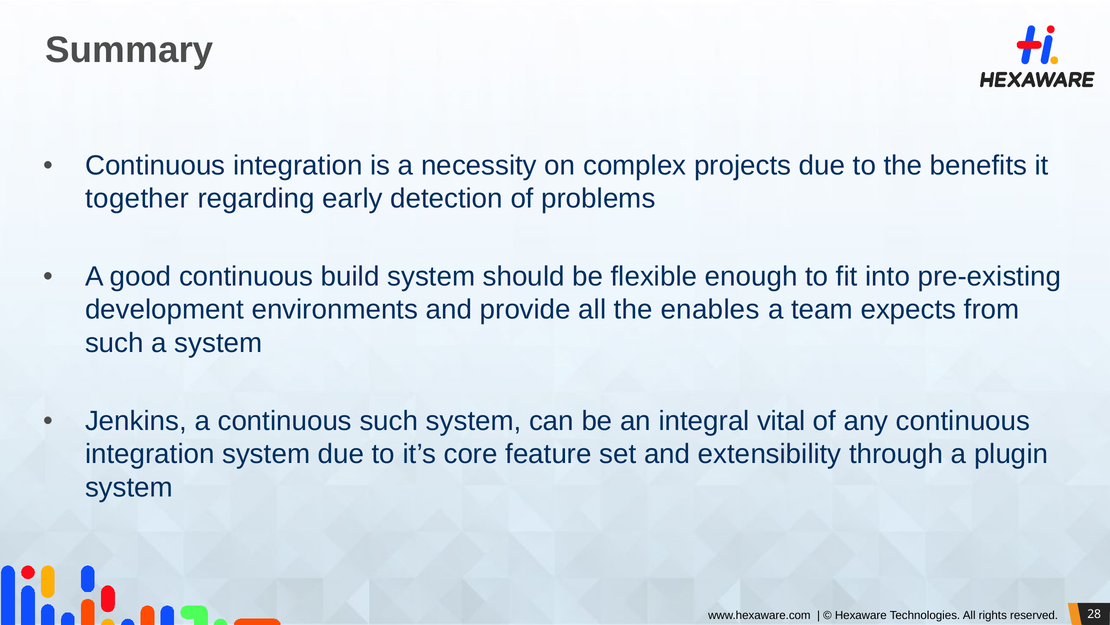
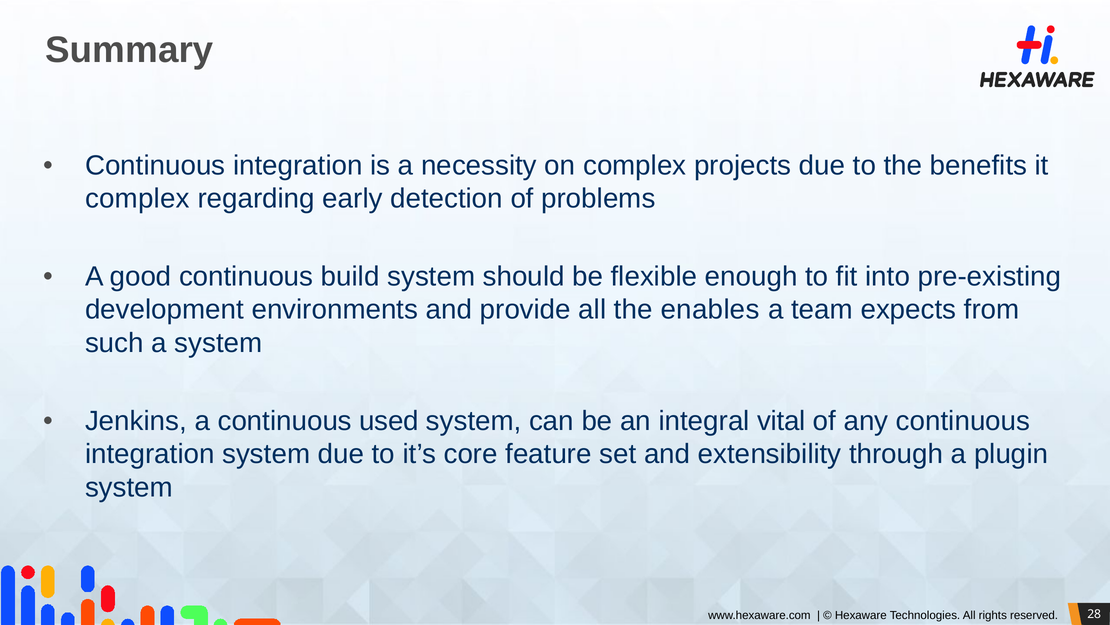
together at (137, 199): together -> complex
continuous such: such -> used
